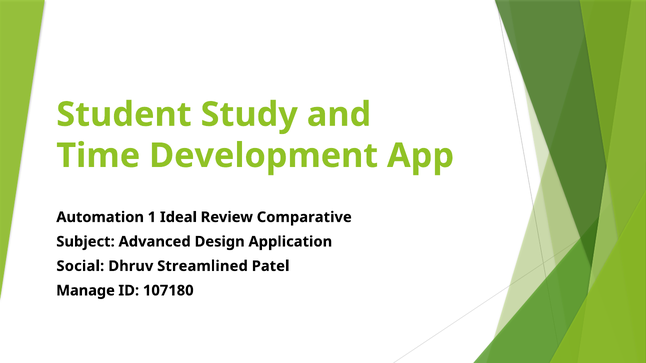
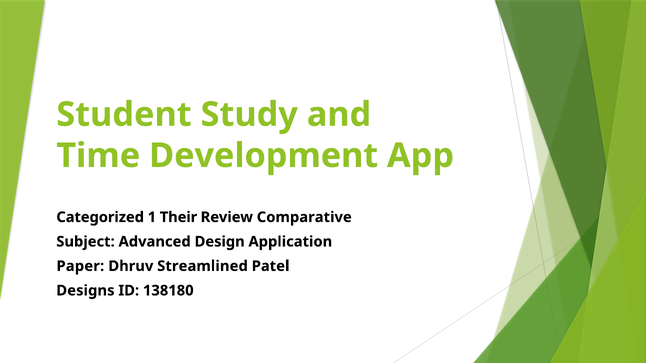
Automation: Automation -> Categorized
Ideal: Ideal -> Their
Social: Social -> Paper
Manage: Manage -> Designs
107180: 107180 -> 138180
